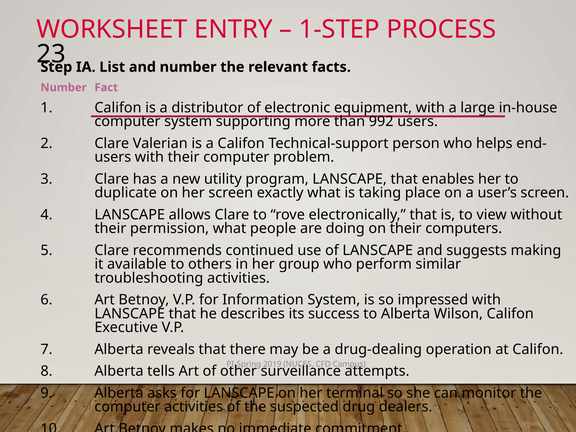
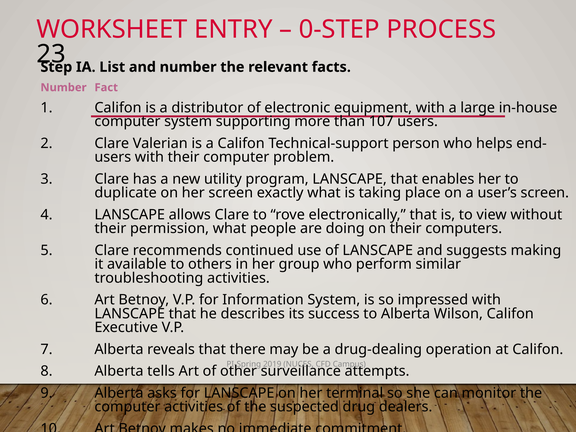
1-STEP: 1-STEP -> 0-STEP
992: 992 -> 107
